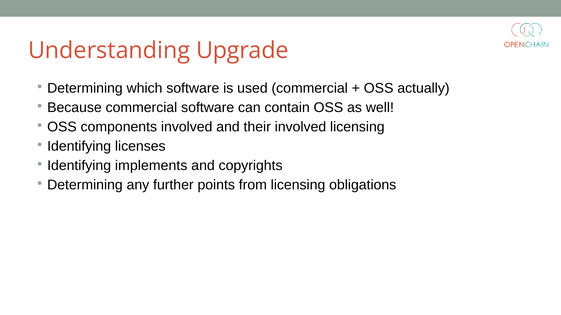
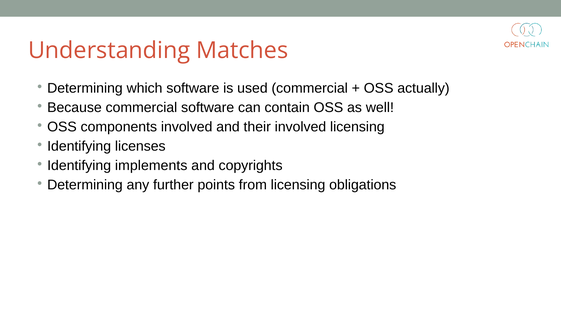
Upgrade: Upgrade -> Matches
